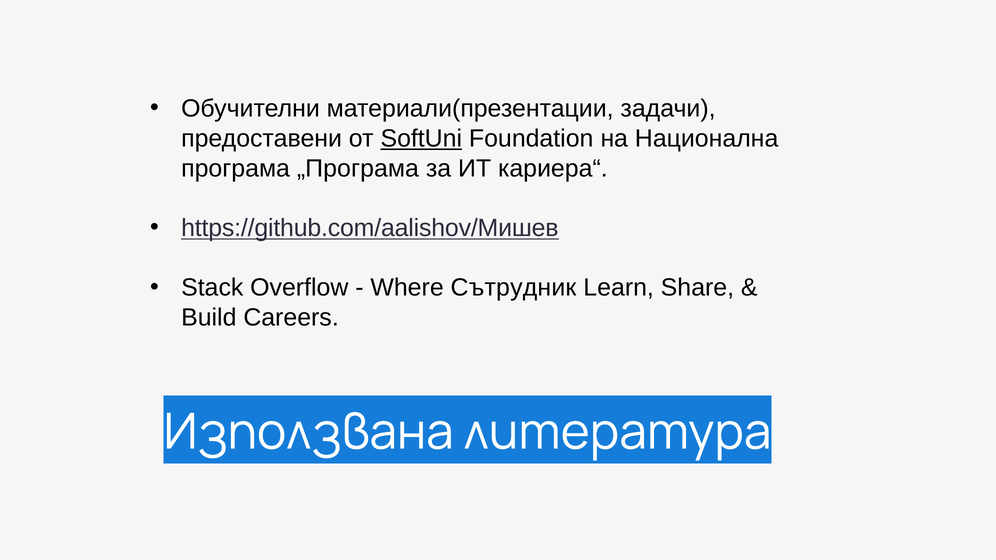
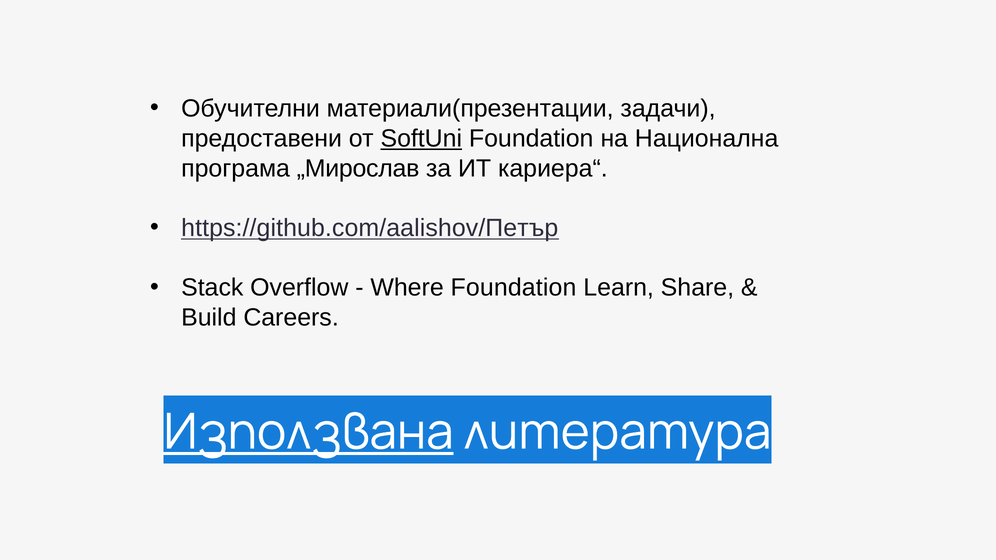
„Програма: „Програма -> „Мирослав
https://github.com/aalishov/Мишев: https://github.com/aalishov/Мишев -> https://github.com/aalishov/Петър
Where Сътрудник: Сътрудник -> Foundation
Използвана underline: none -> present
